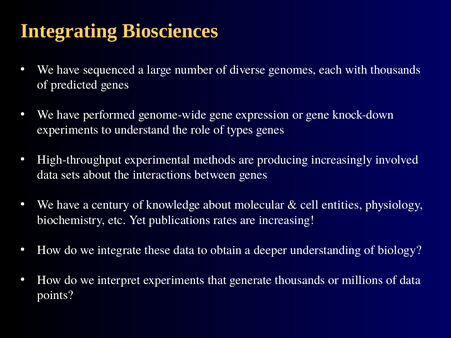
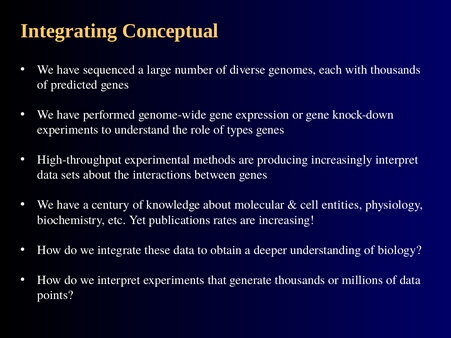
Biosciences: Biosciences -> Conceptual
increasingly involved: involved -> interpret
